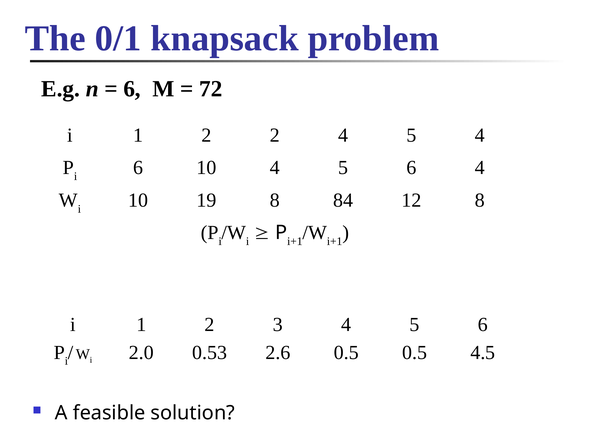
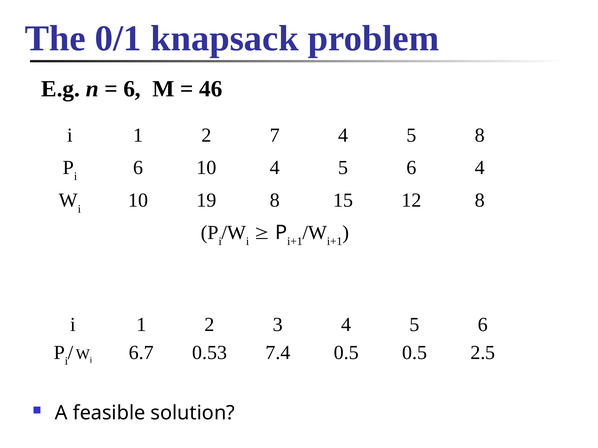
72: 72 -> 46
2 2: 2 -> 7
5 4: 4 -> 8
84: 84 -> 15
2.0: 2.0 -> 6.7
2.6: 2.6 -> 7.4
4.5: 4.5 -> 2.5
